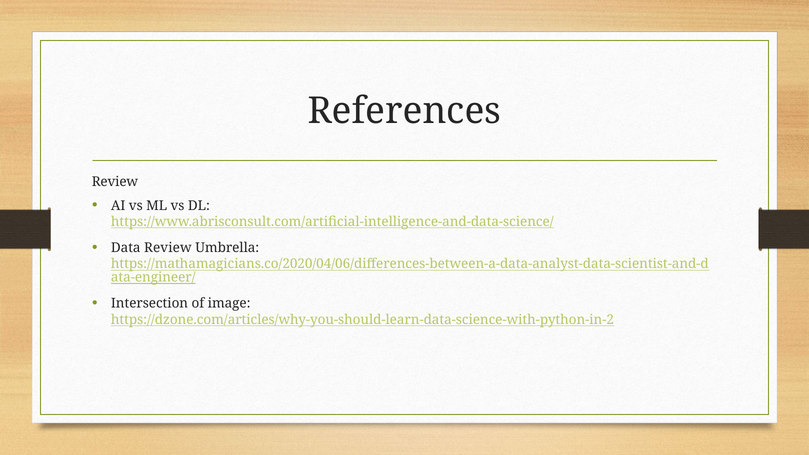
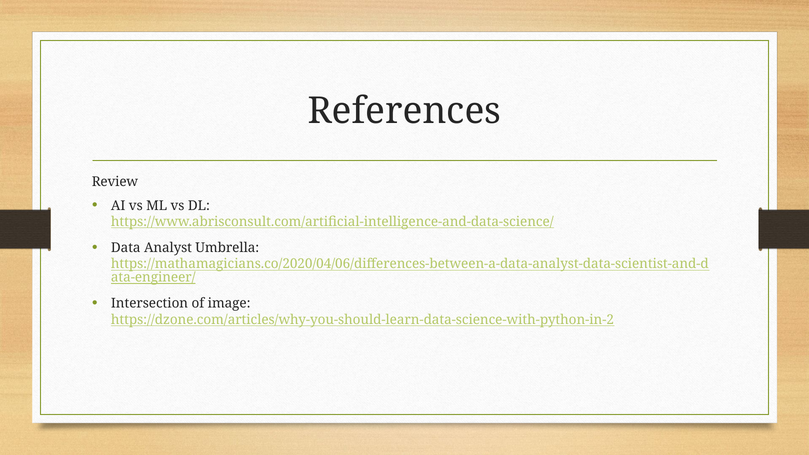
Data Review: Review -> Analyst
